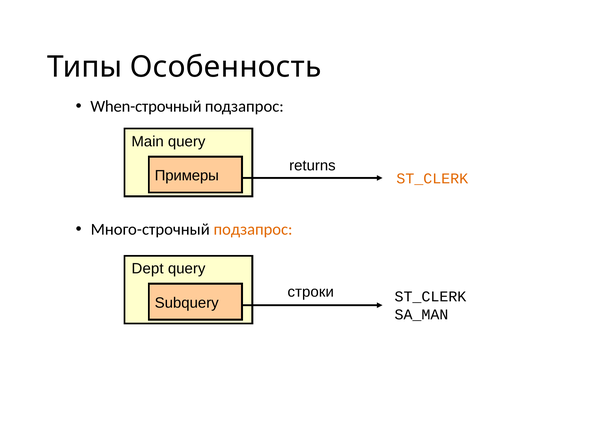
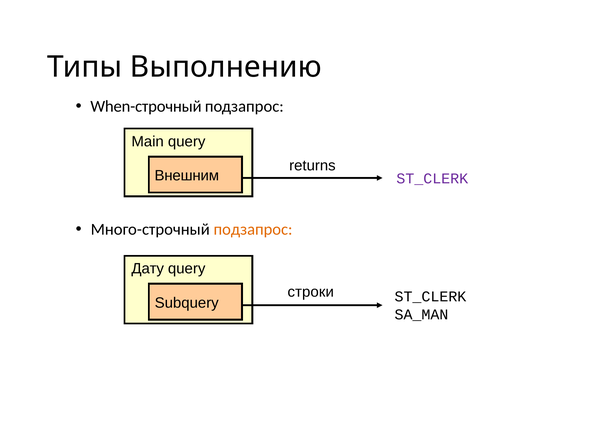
Особенность: Особенность -> Выполнению
Примеры: Примеры -> Внешним
ST_CLERK at (432, 179) colour: orange -> purple
Dept: Dept -> Дату
